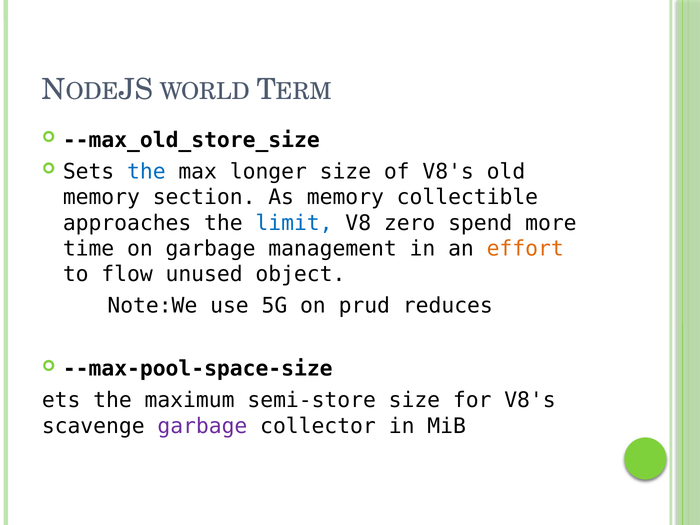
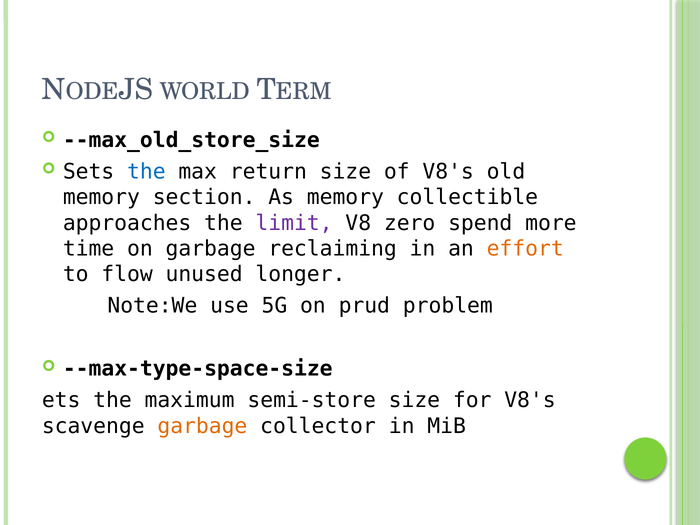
longer: longer -> return
limit colour: blue -> purple
management: management -> reclaiming
object: object -> longer
reduces: reduces -> problem
--max-pool-space-size: --max-pool-space-size -> --max-type-space-size
garbage at (202, 426) colour: purple -> orange
